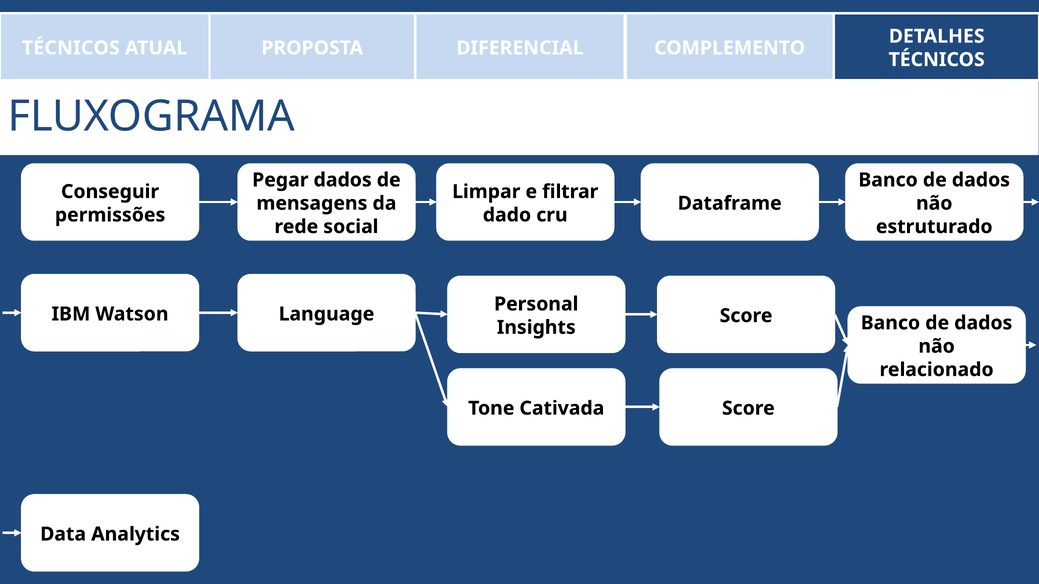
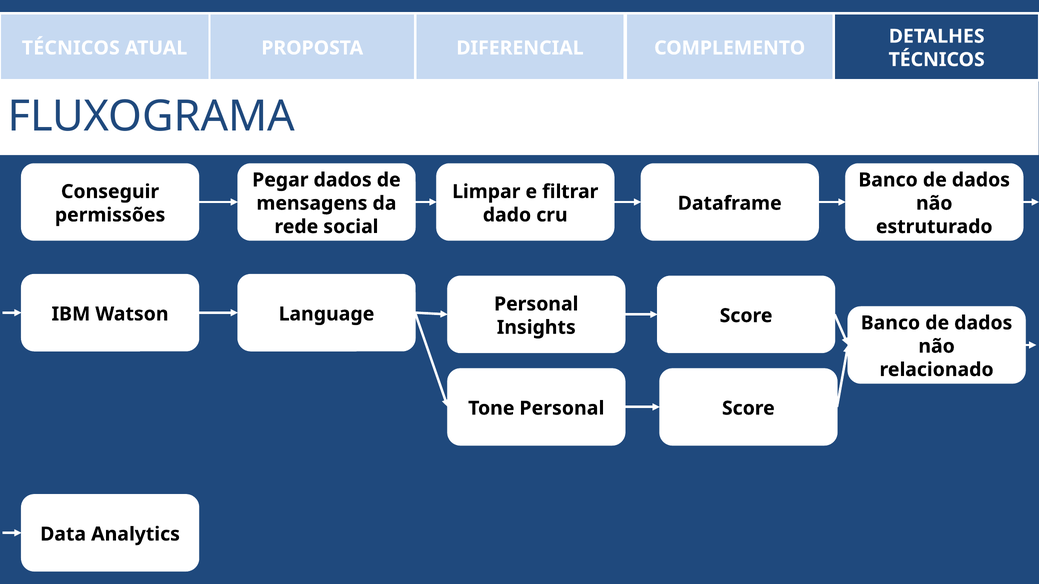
Tone Cativada: Cativada -> Personal
